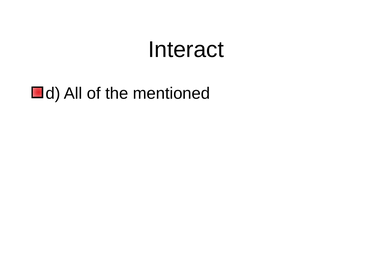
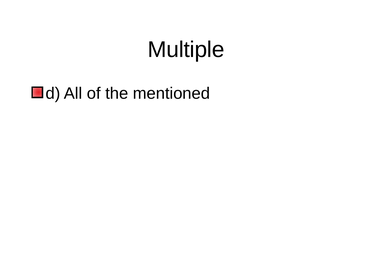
Interact: Interact -> Multiple
